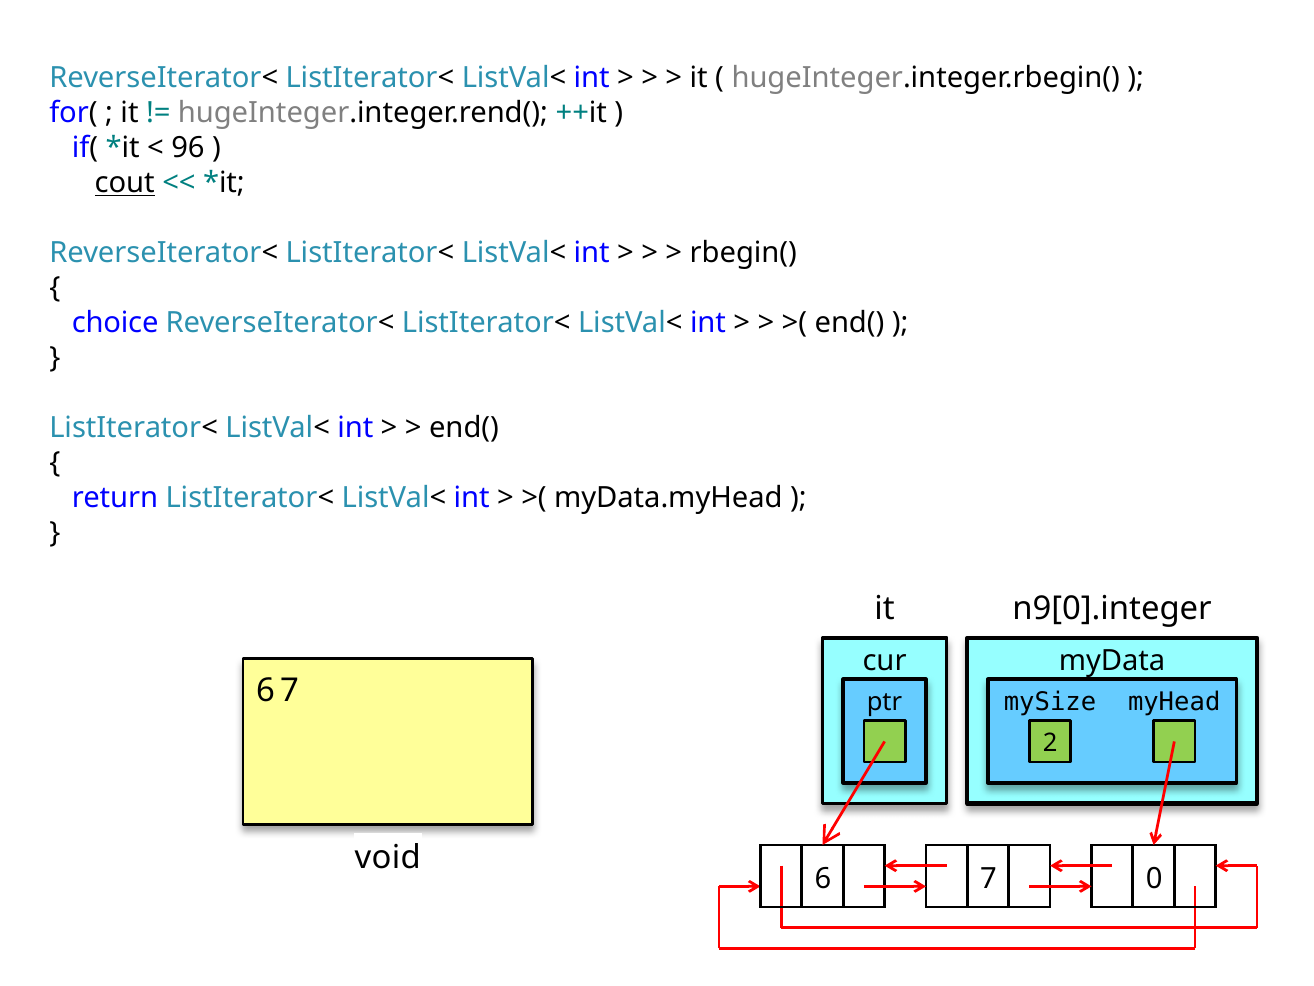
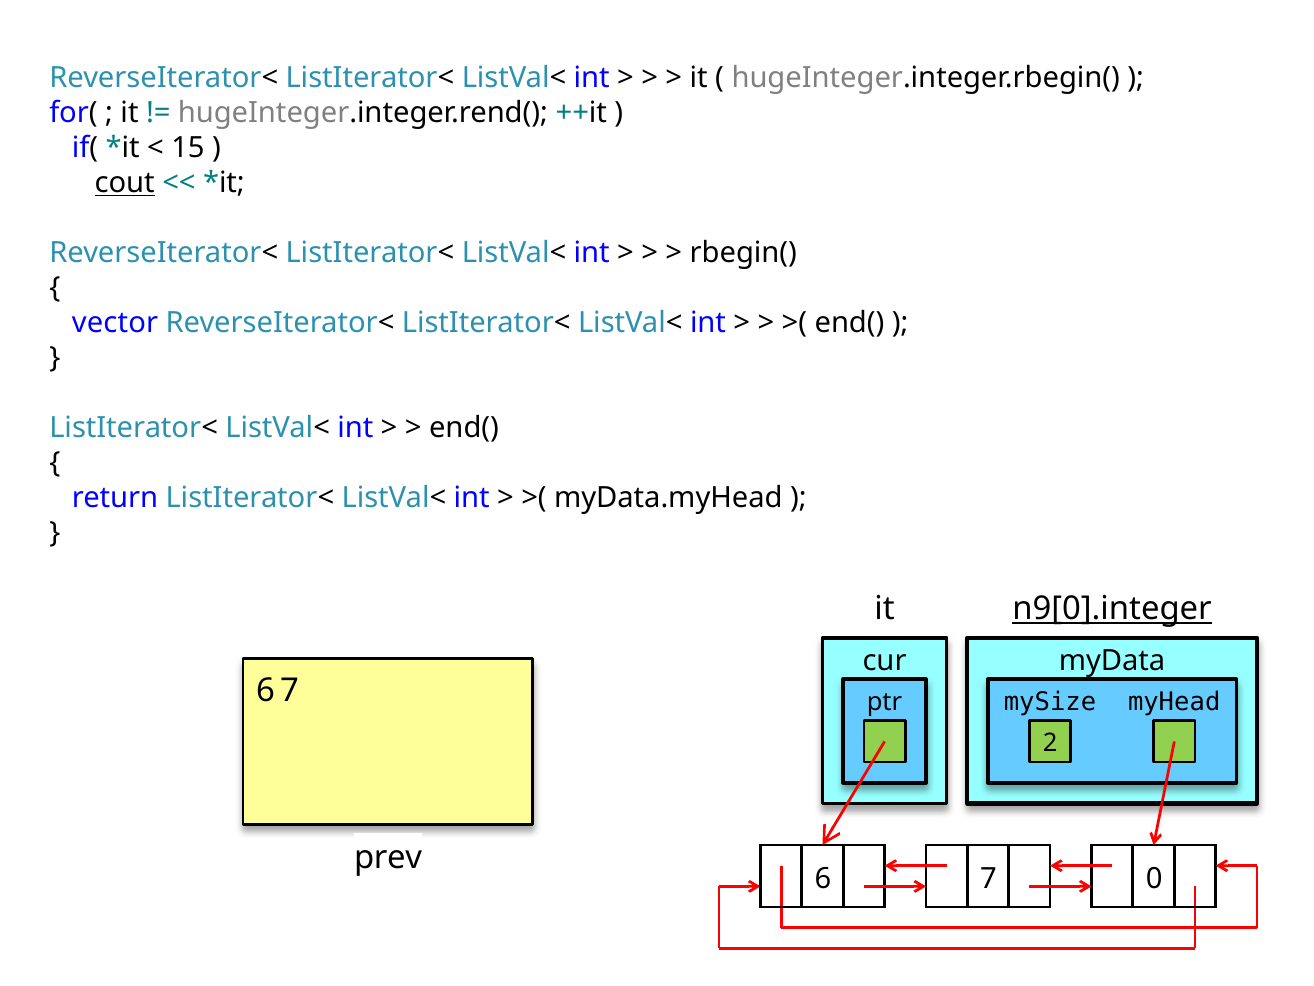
96: 96 -> 15
choice: choice -> vector
n9[0].integer underline: none -> present
void: void -> prev
